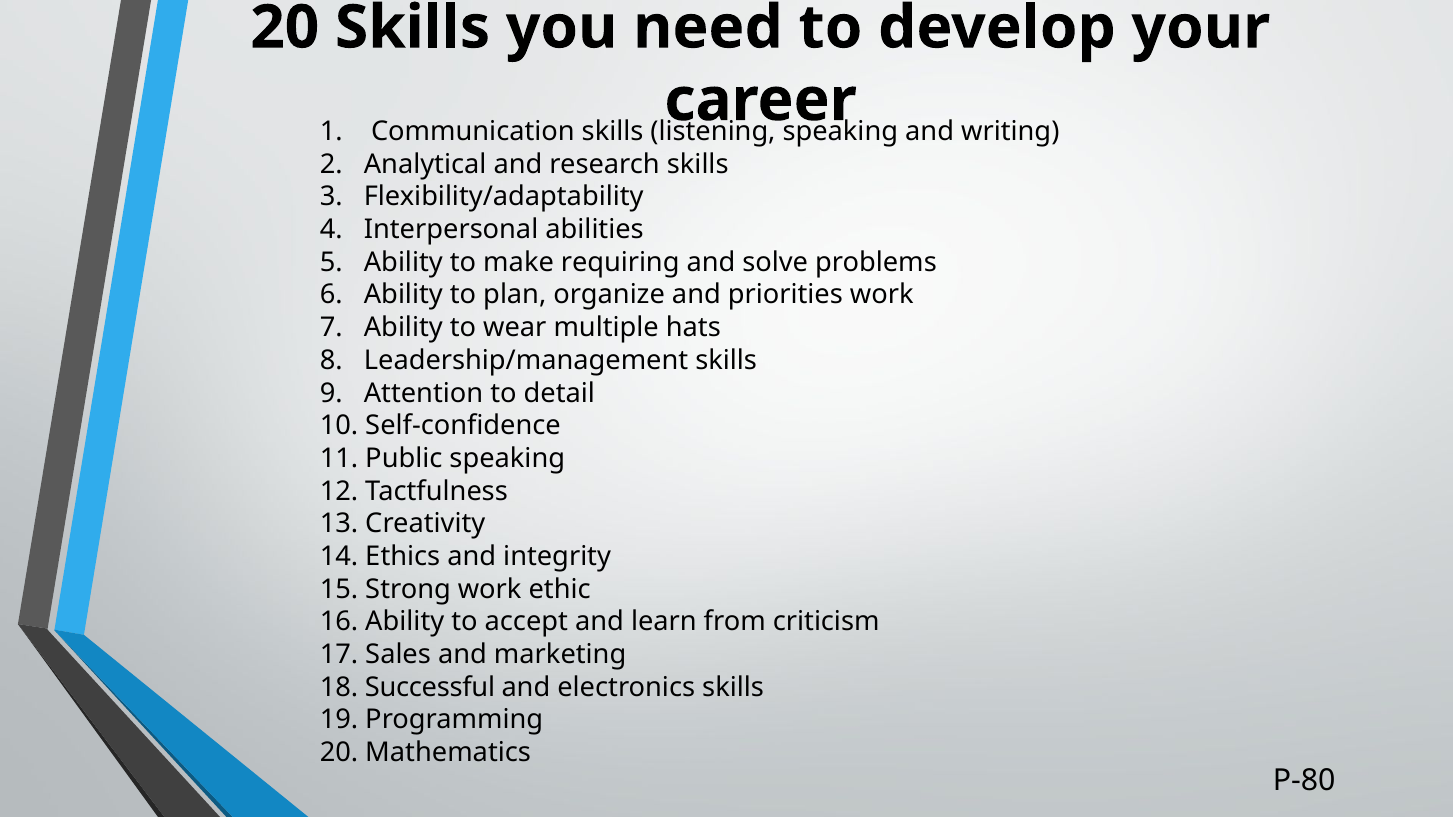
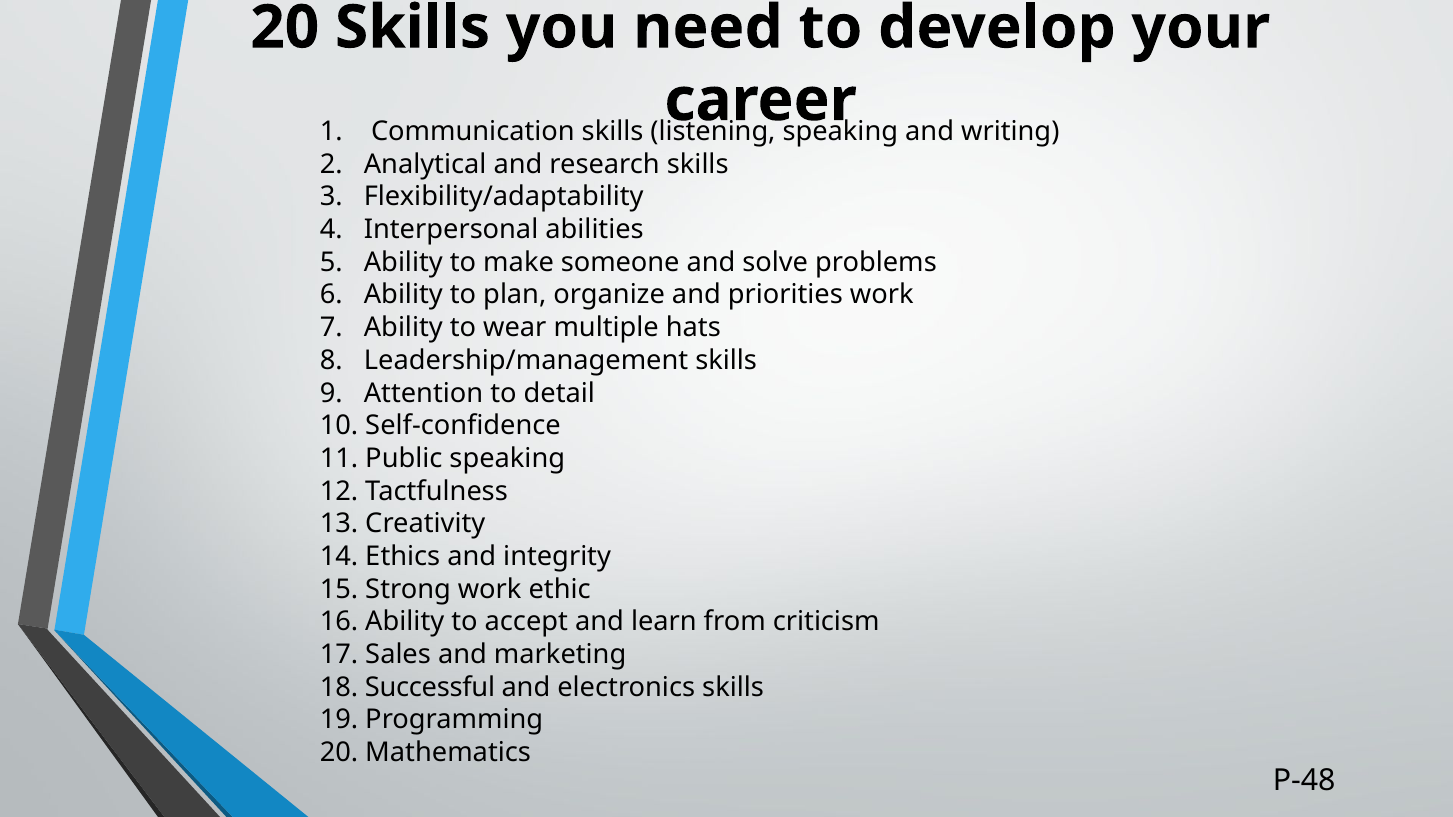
requiring: requiring -> someone
P-80: P-80 -> P-48
